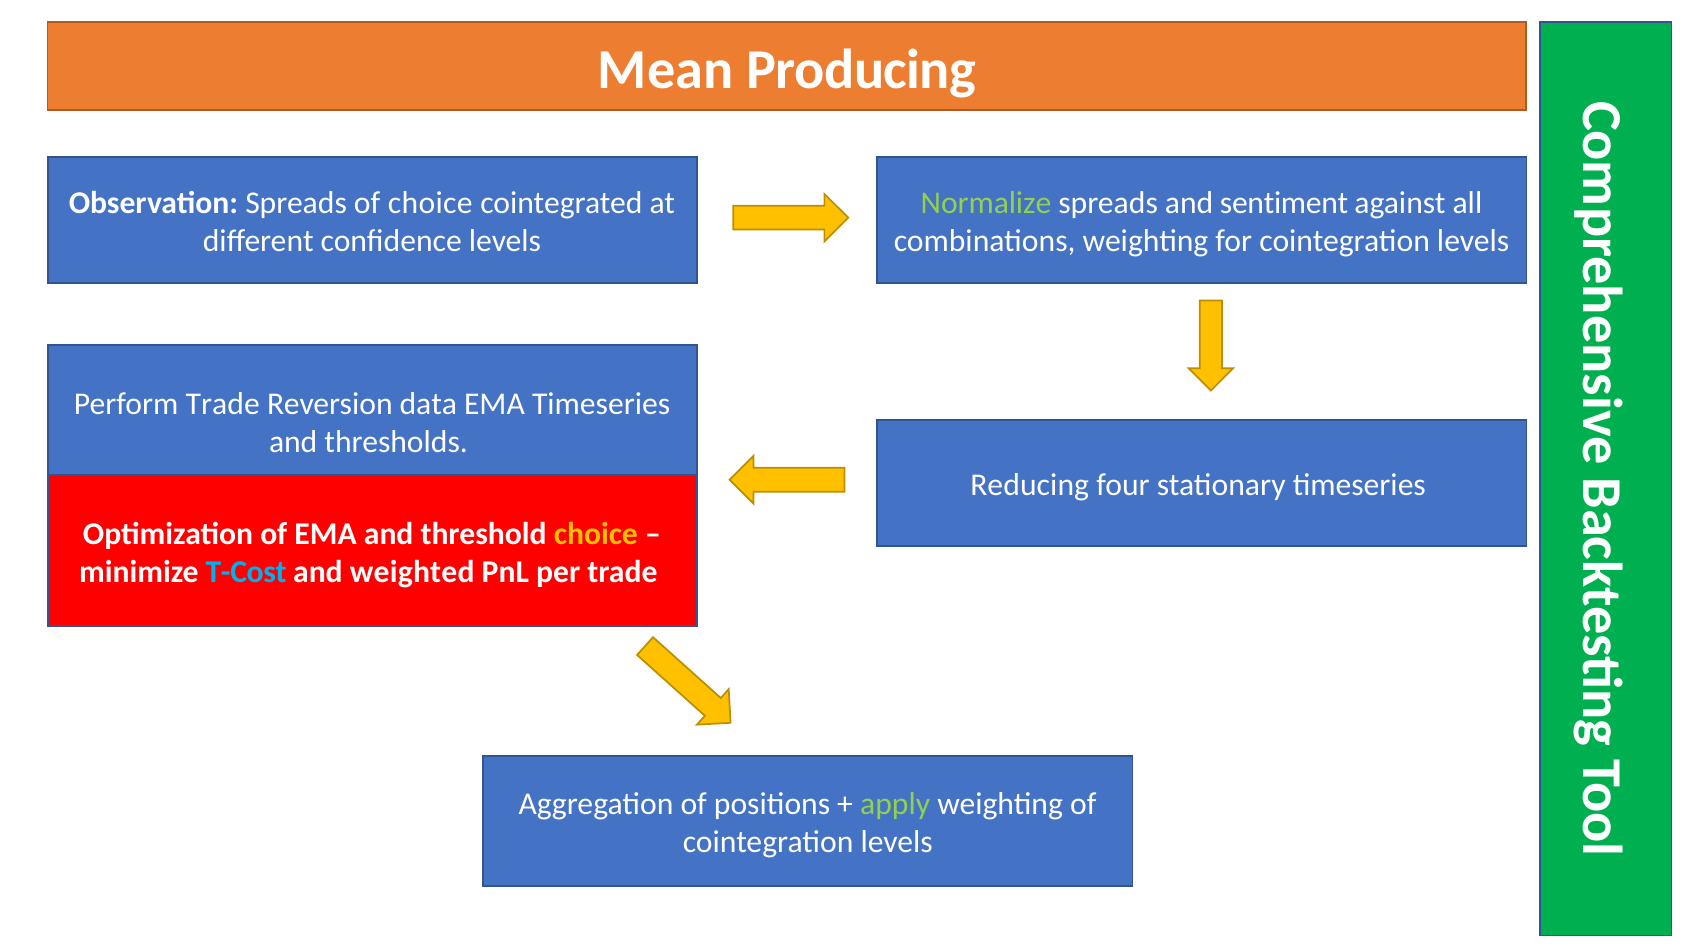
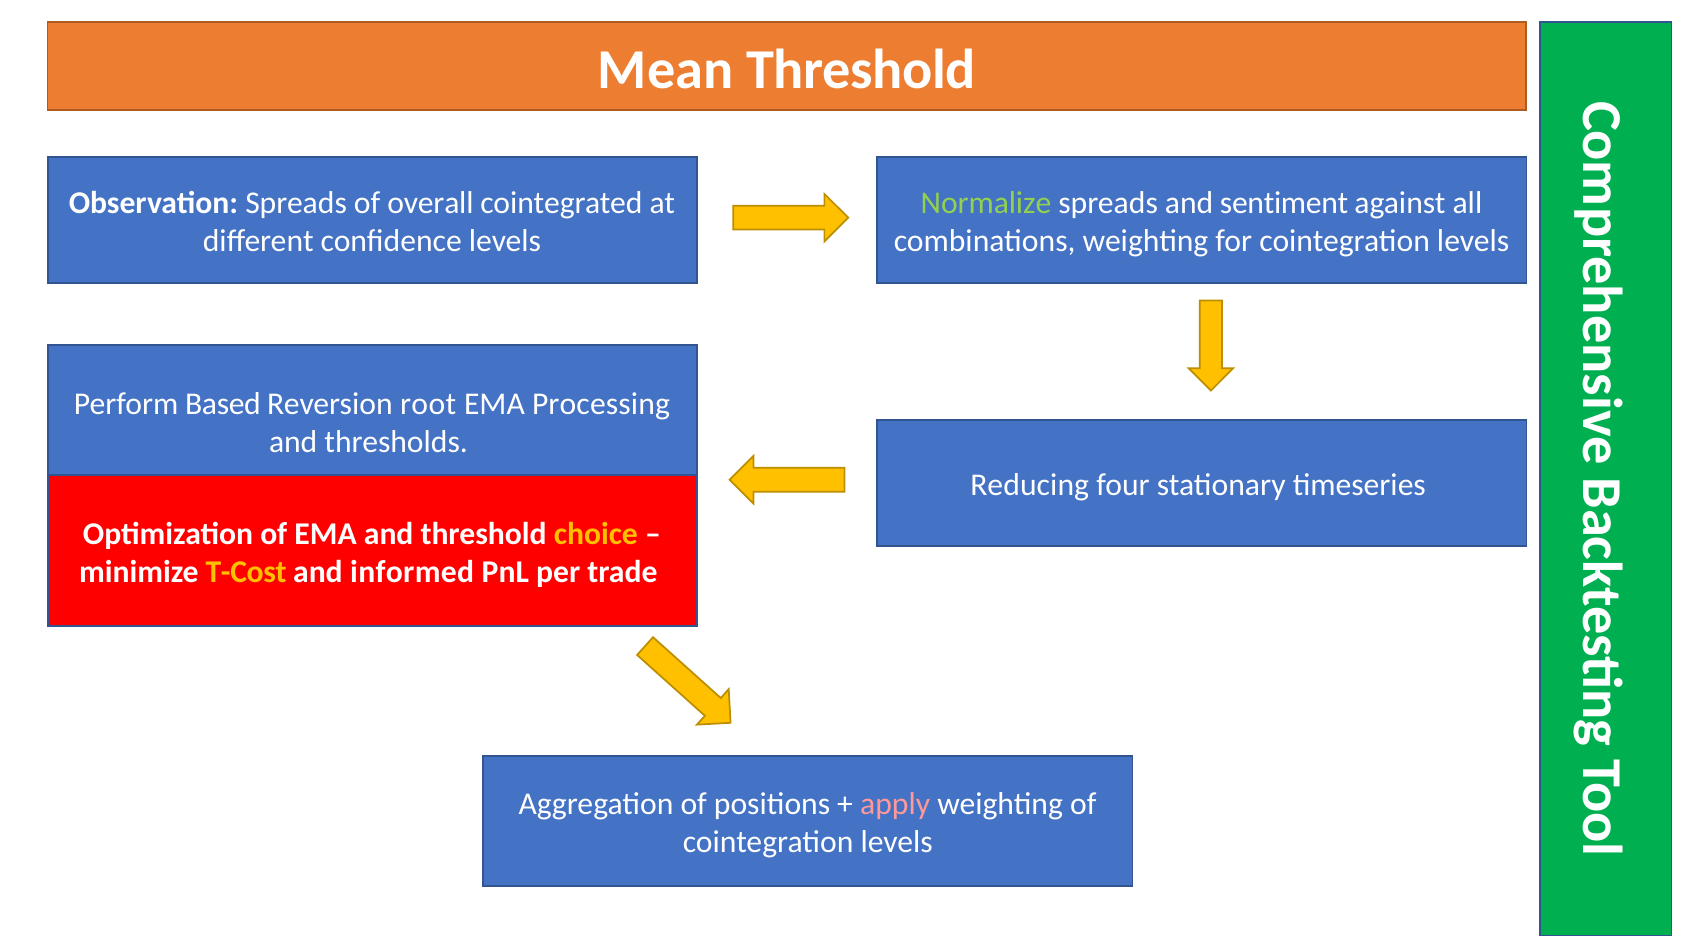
Mean Producing: Producing -> Threshold
of choice: choice -> overall
Perform Trade: Trade -> Based
data: data -> root
EMA Timeseries: Timeseries -> Processing
T-Cost colour: light blue -> yellow
weighted: weighted -> informed
apply colour: light green -> pink
